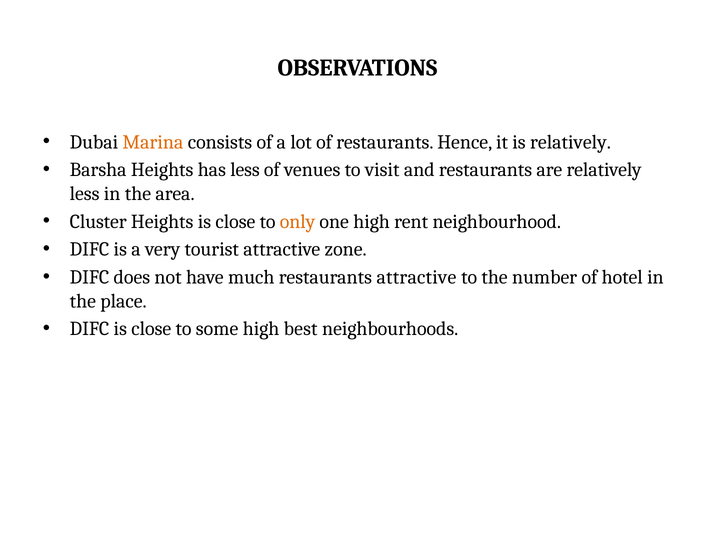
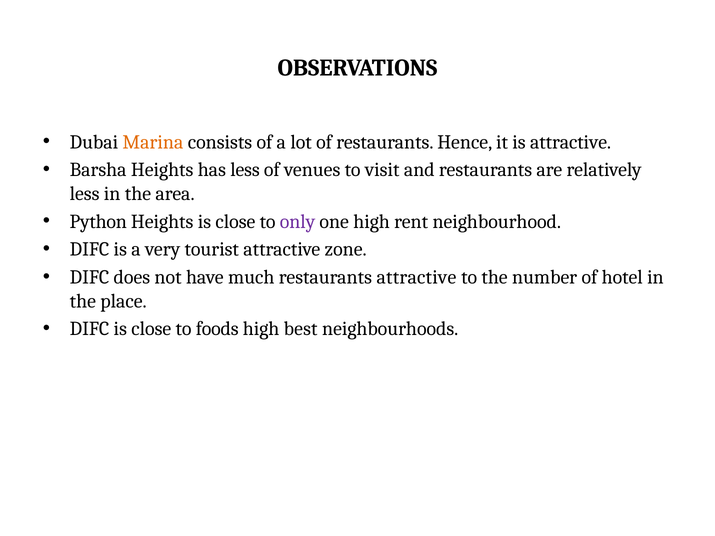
is relatively: relatively -> attractive
Cluster: Cluster -> Python
only colour: orange -> purple
some: some -> foods
